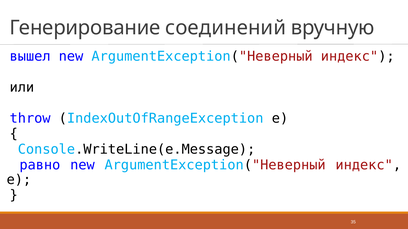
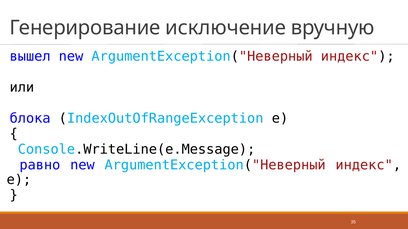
соединений: соединений -> исключение
throw: throw -> блока
